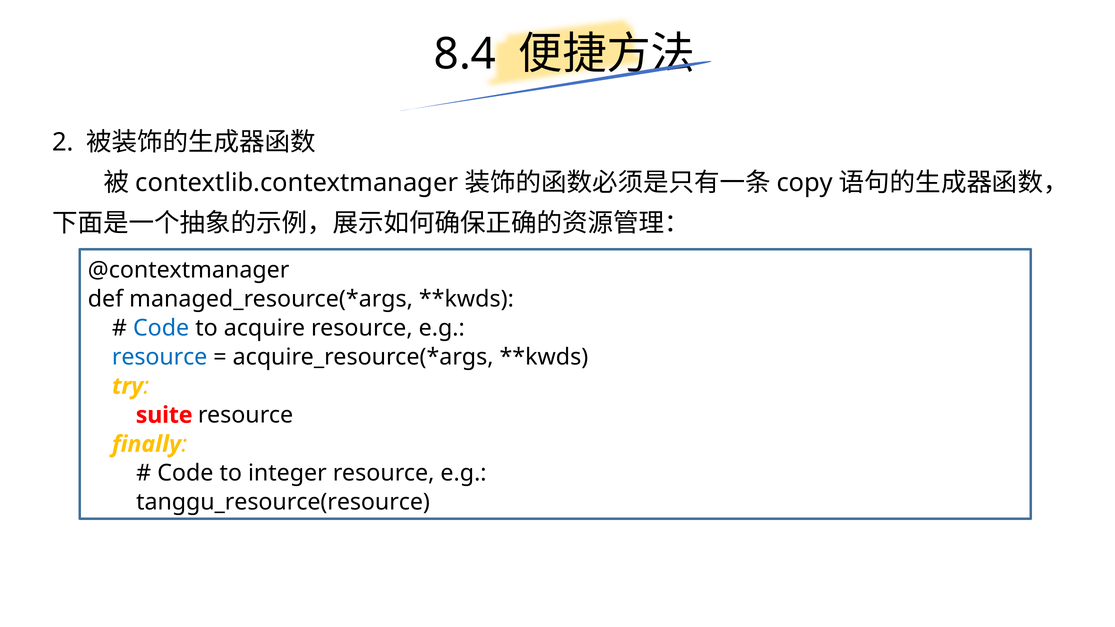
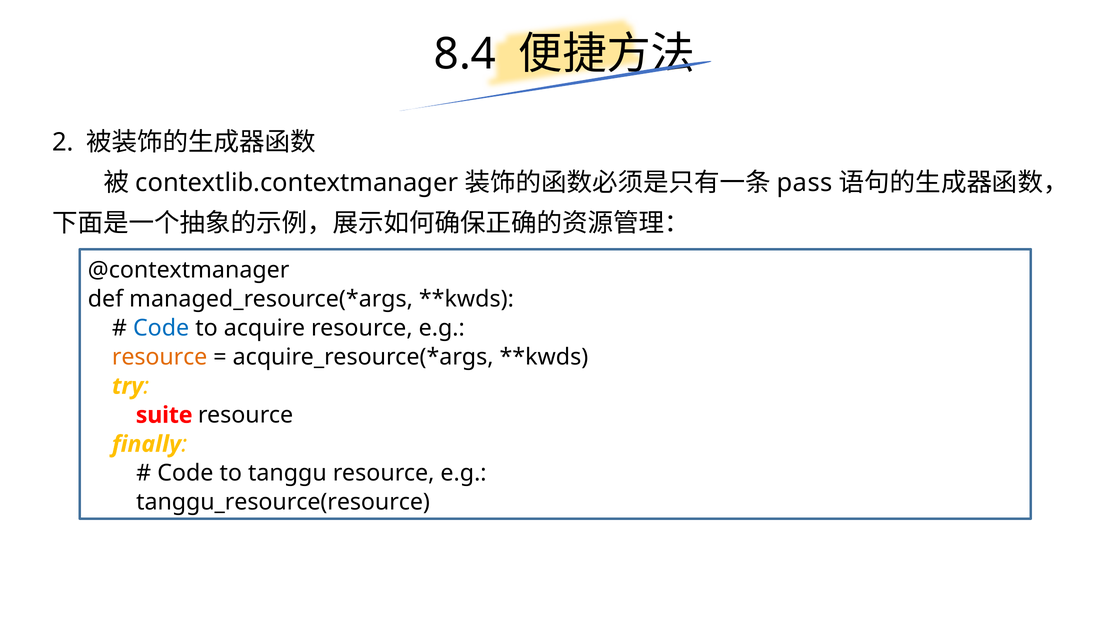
copy: copy -> pass
resource at (160, 357) colour: blue -> orange
integer: integer -> tanggu
